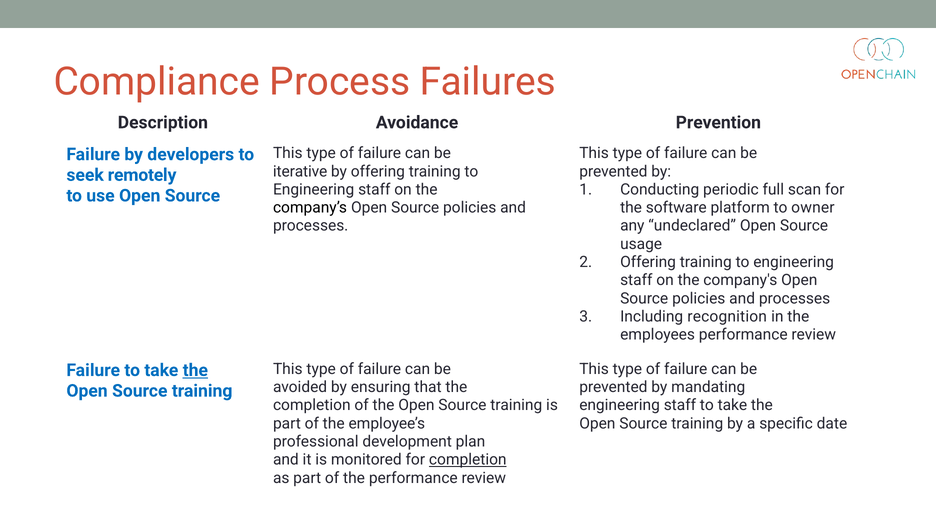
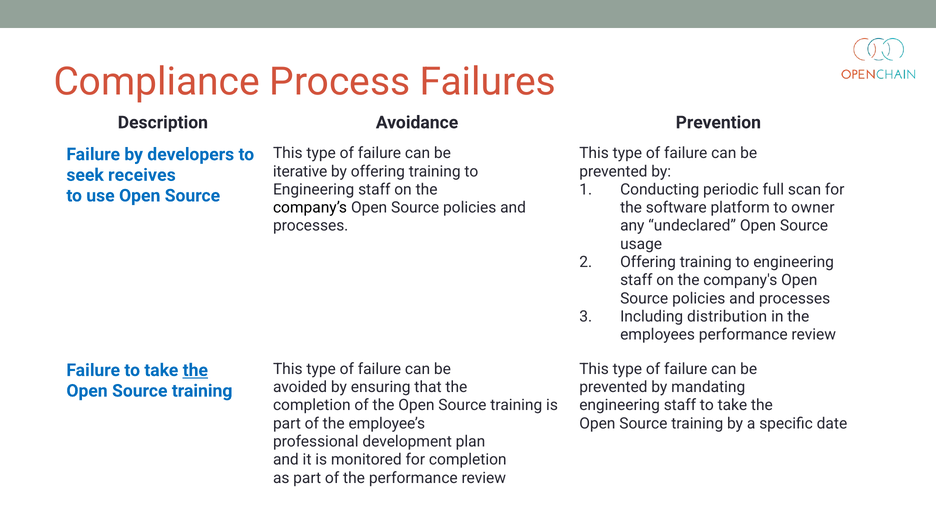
remotely: remotely -> receives
recognition: recognition -> distribution
completion at (468, 459) underline: present -> none
